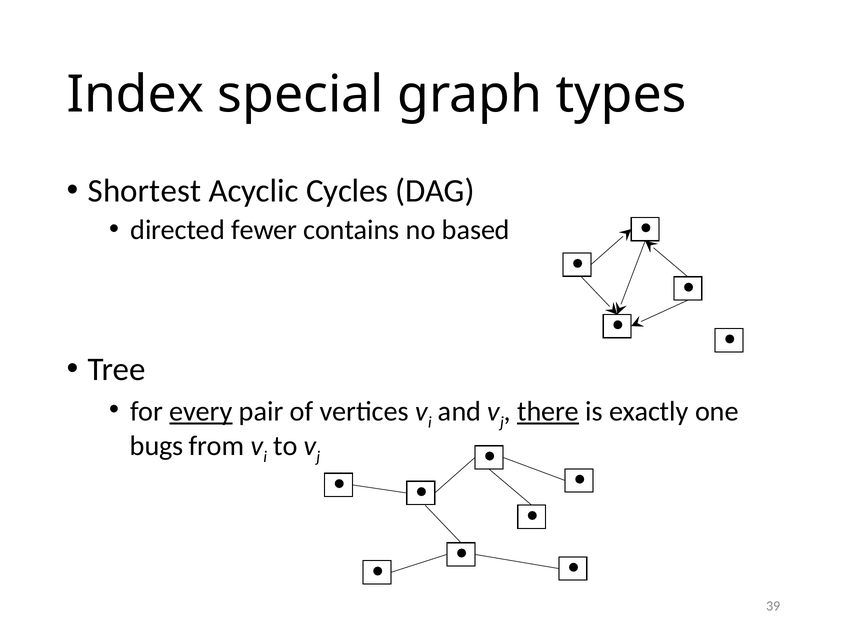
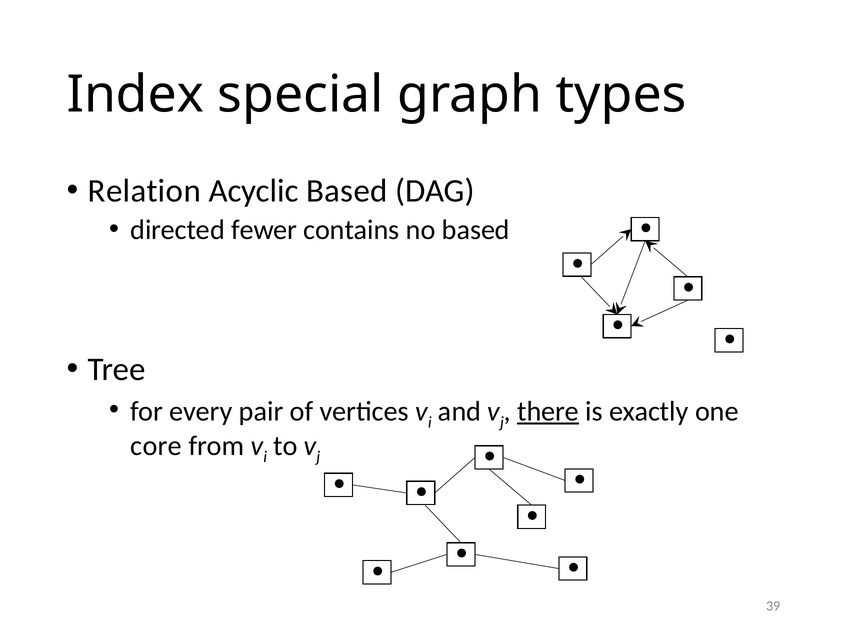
Shortest: Shortest -> Relation
Acyclic Cycles: Cycles -> Based
every underline: present -> none
bugs: bugs -> core
